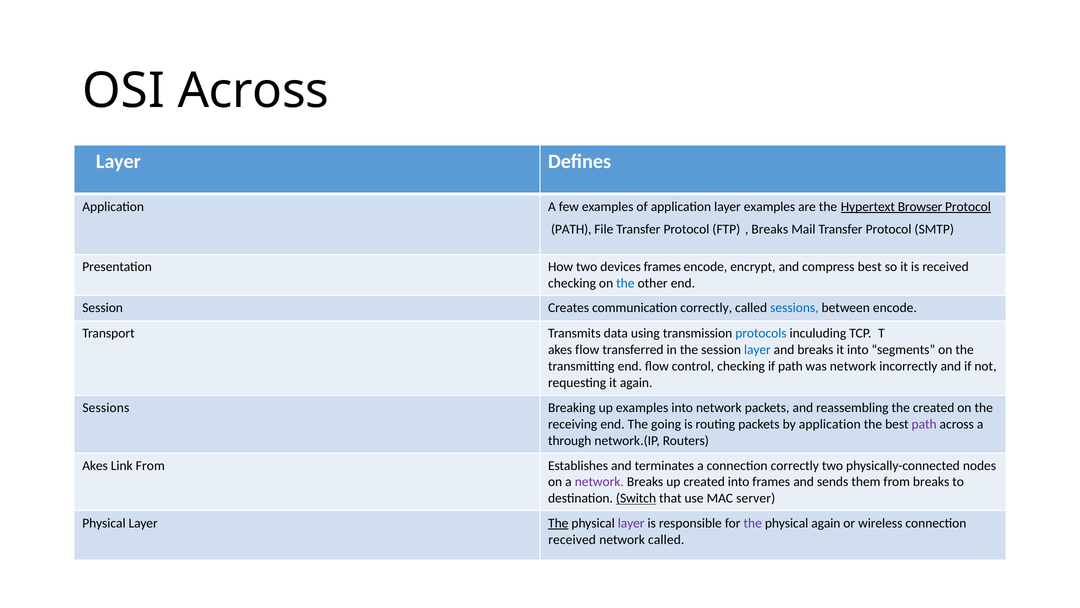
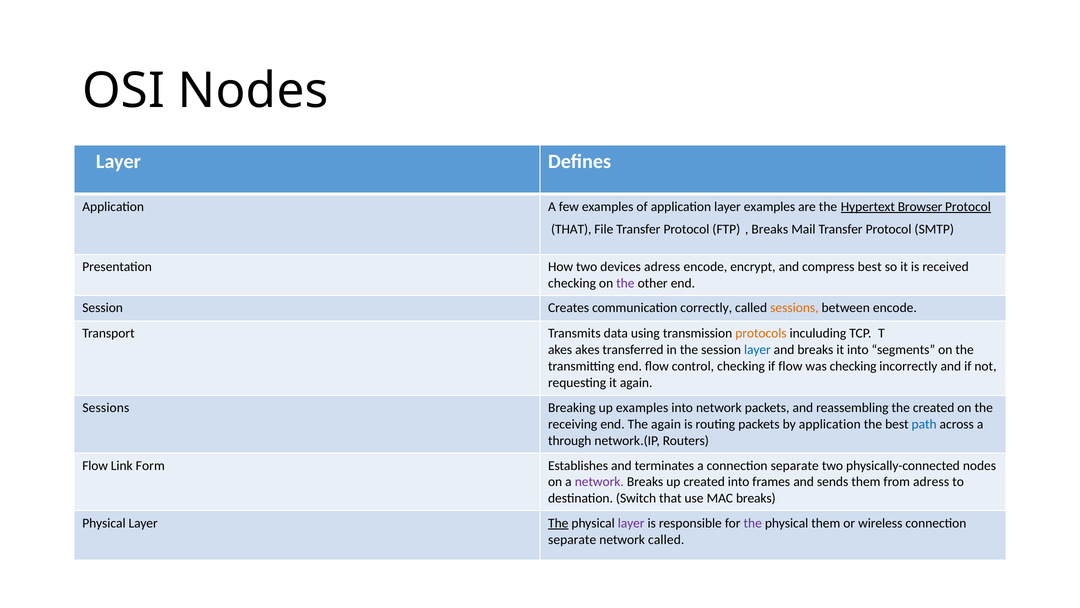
OSI Across: Across -> Nodes
PATH at (571, 229): PATH -> THAT
devices frames: frames -> adress
the at (625, 283) colour: blue -> purple
sessions at (794, 308) colour: blue -> orange
protocols colour: blue -> orange
akes flow: flow -> akes
if path: path -> flow
was network: network -> checking
The going: going -> again
path at (924, 424) colour: purple -> blue
Akes at (95, 465): Akes -> Flow
Link From: From -> Form
a connection correctly: correctly -> separate
from breaks: breaks -> adress
Switch underline: present -> none
MAC server: server -> breaks
physical again: again -> them
received at (572, 539): received -> separate
